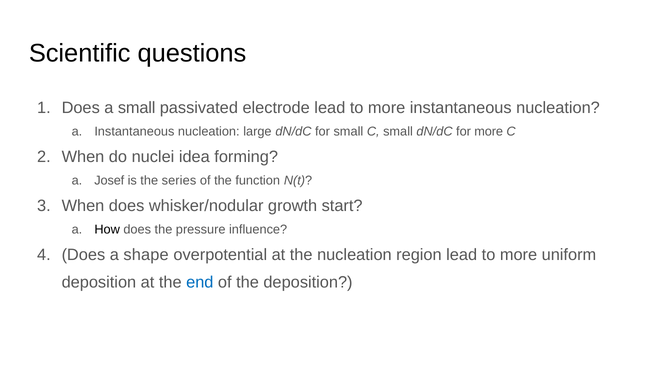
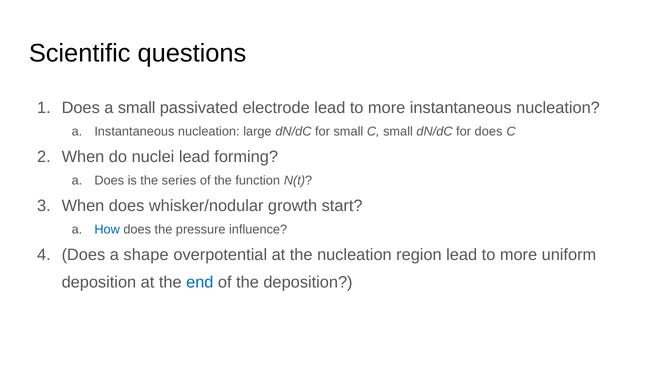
for more: more -> does
nuclei idea: idea -> lead
a Josef: Josef -> Does
How colour: black -> blue
